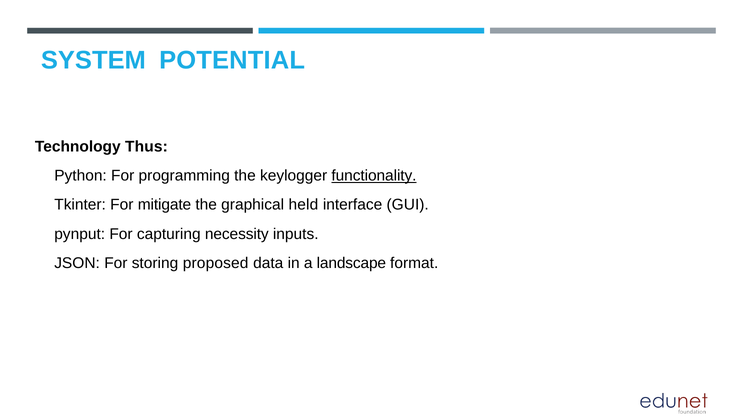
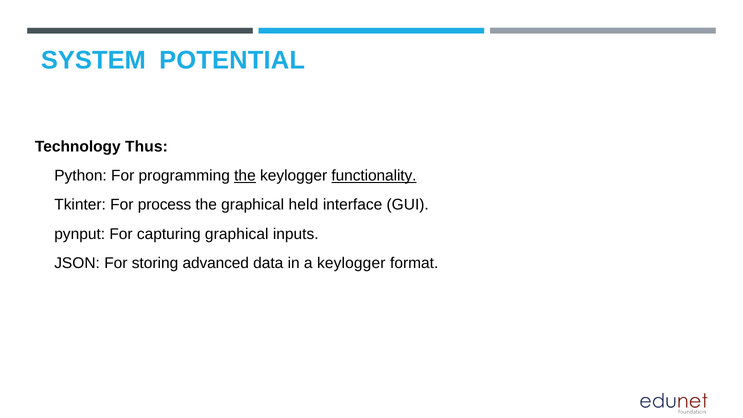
the at (245, 176) underline: none -> present
mitigate: mitigate -> process
capturing necessity: necessity -> graphical
proposed: proposed -> advanced
a landscape: landscape -> keylogger
